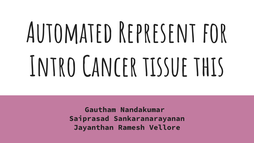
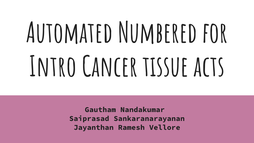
Represent: Represent -> Numbered
this: this -> acts
